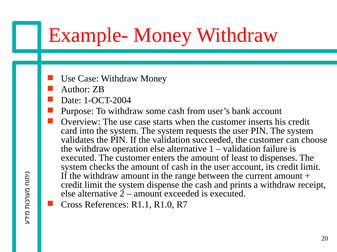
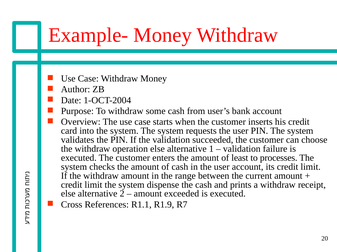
dispenses: dispenses -> processes
R1.0: R1.0 -> R1.9
